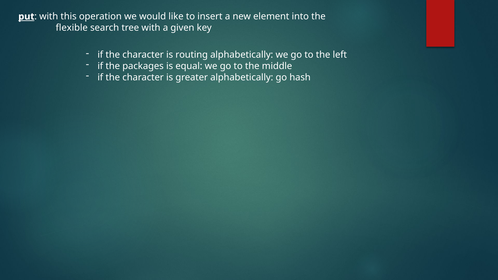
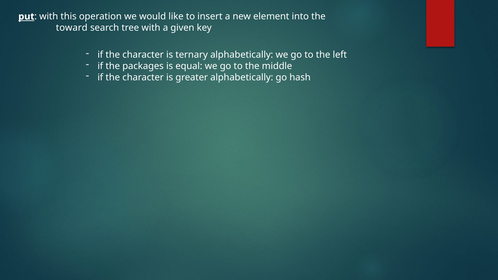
flexible: flexible -> toward
routing: routing -> ternary
